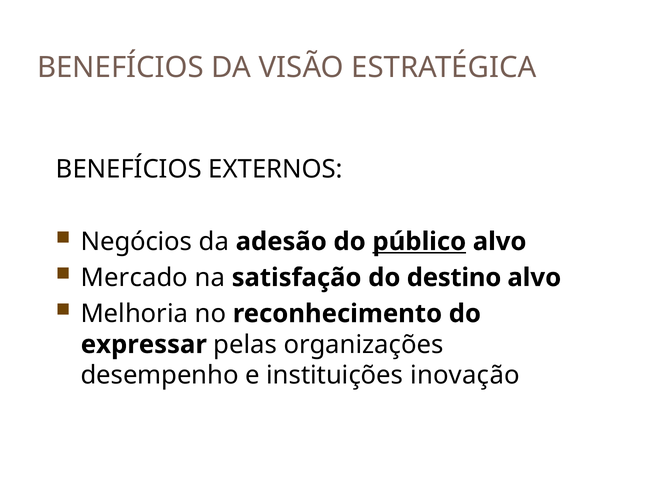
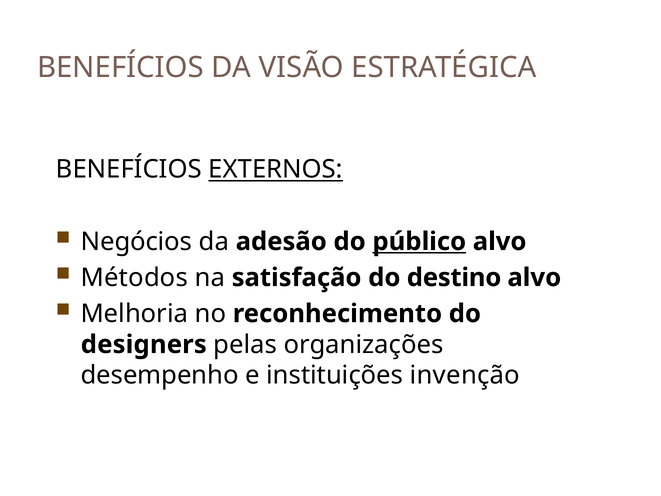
EXTERNOS underline: none -> present
Mercado: Mercado -> Métodos
expressar: expressar -> designers
inovação: inovação -> invenção
